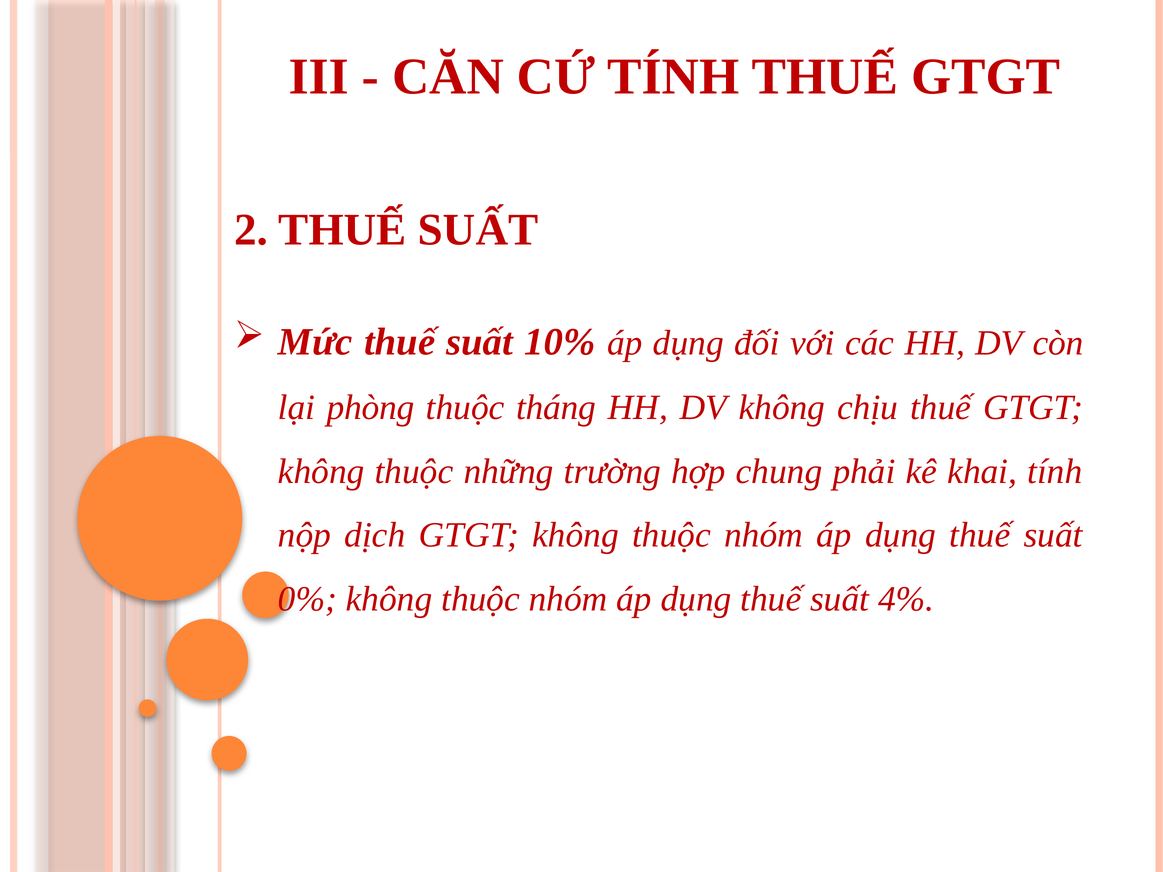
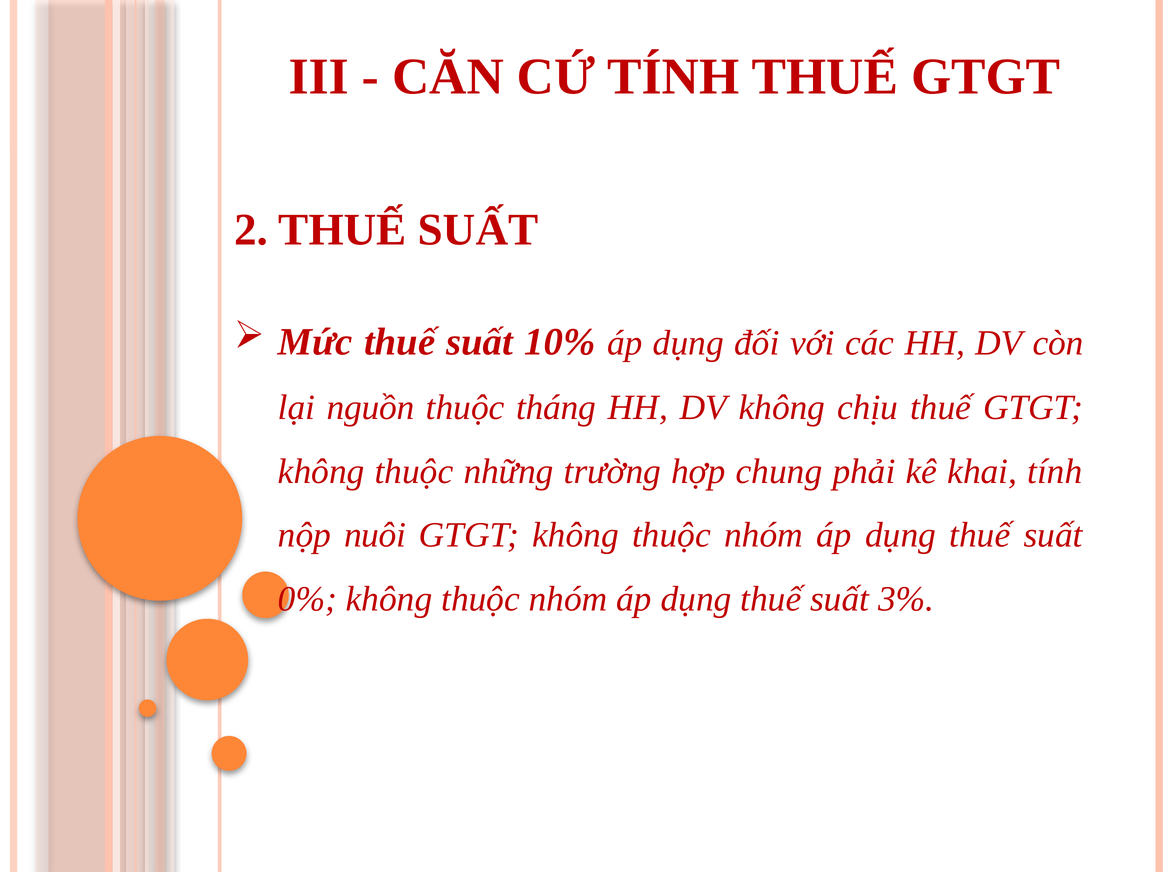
phòng: phòng -> nguồn
dịch: dịch -> nuôi
4%: 4% -> 3%
